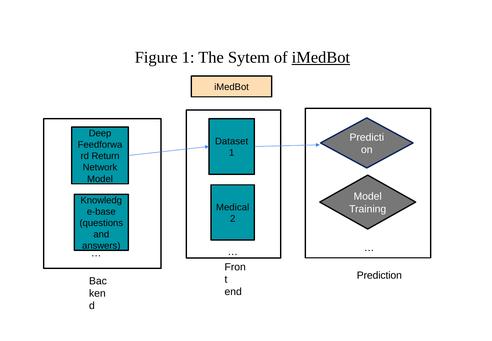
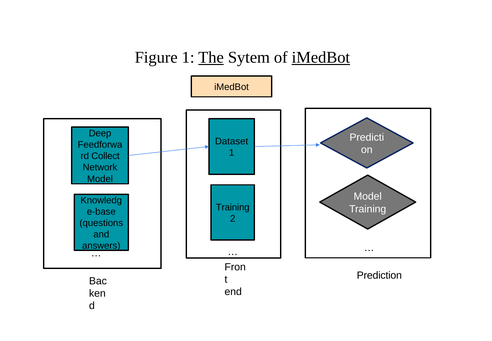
The underline: none -> present
Return: Return -> Collect
Medical at (233, 207): Medical -> Training
